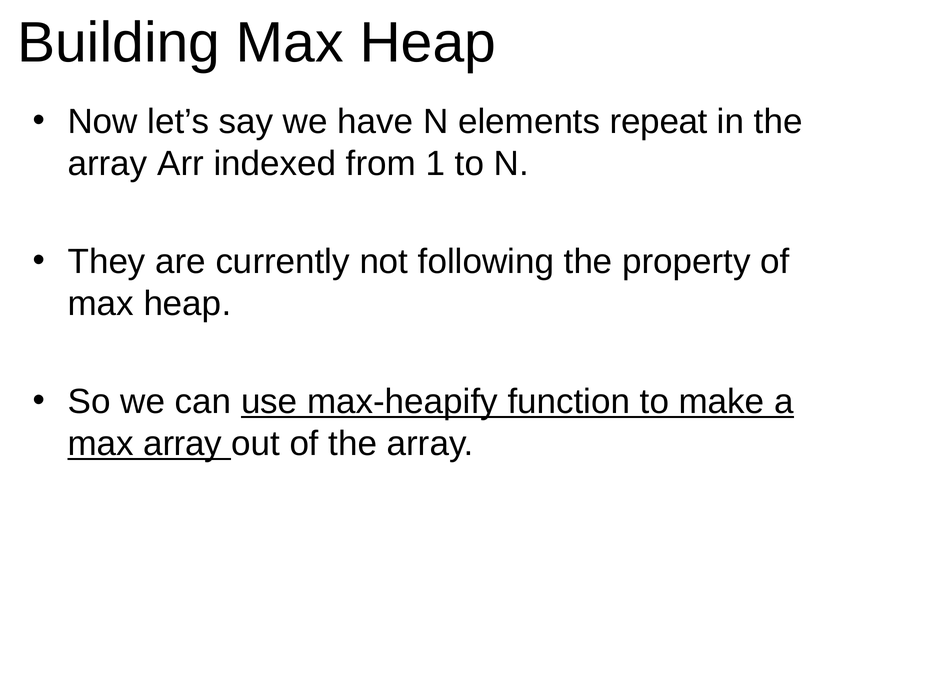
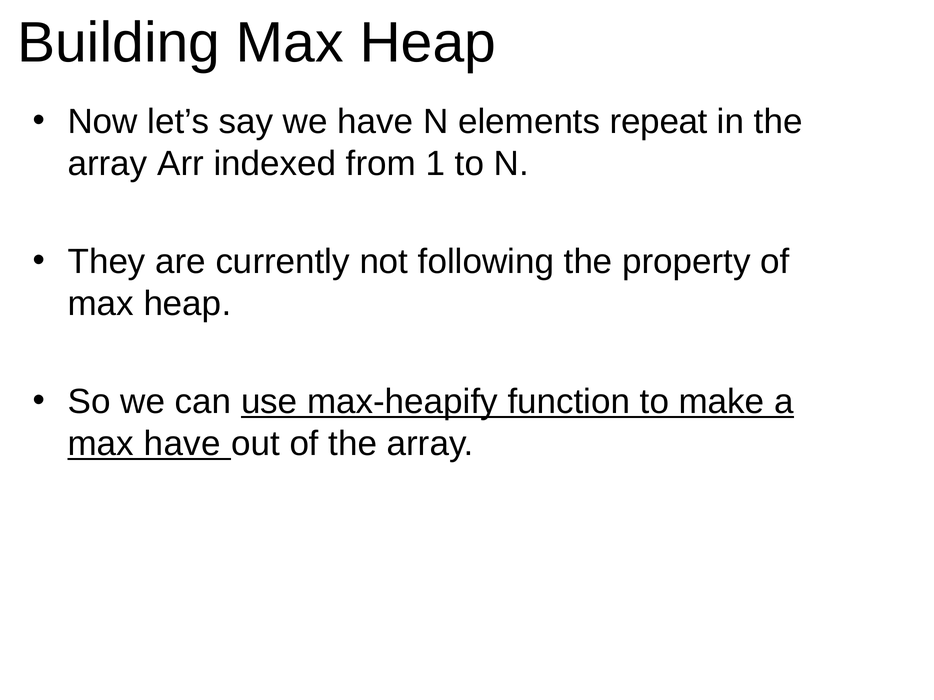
max array: array -> have
